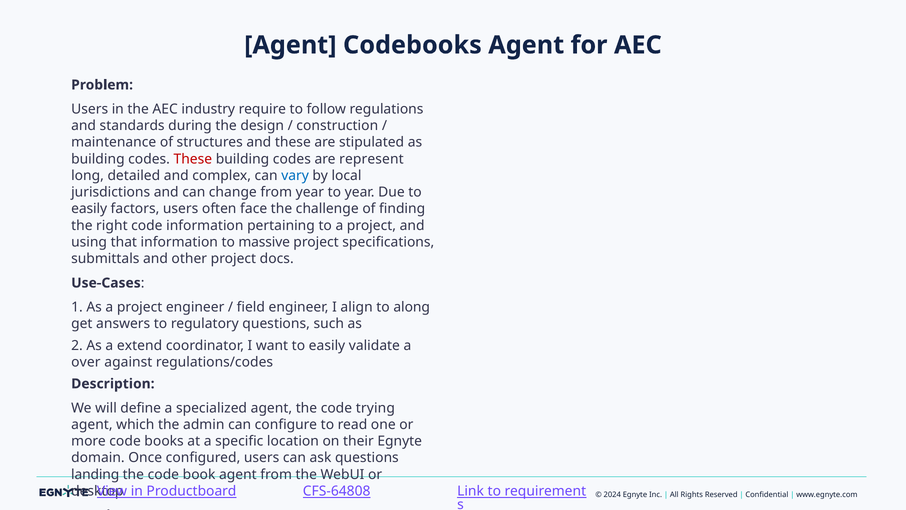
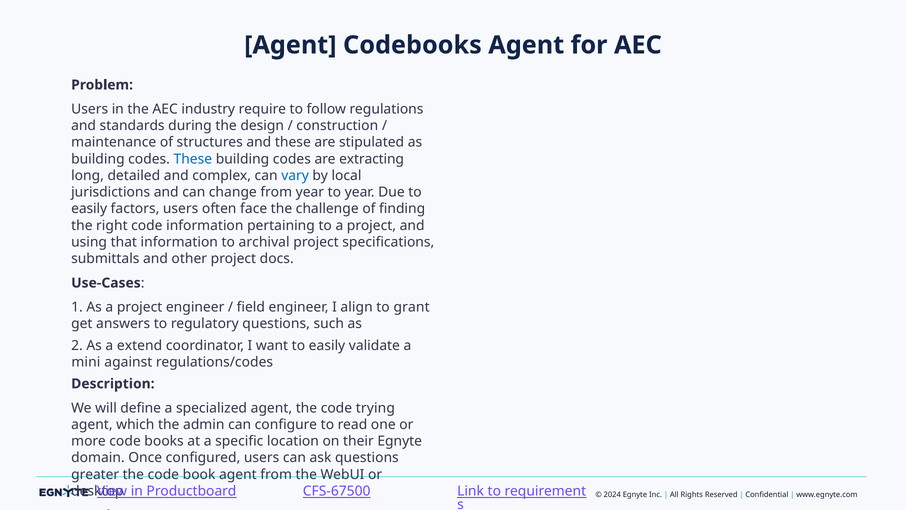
These at (193, 159) colour: red -> blue
represent: represent -> extracting
massive: massive -> archival
along: along -> grant
over: over -> mini
landing: landing -> greater
CFS-64808: CFS-64808 -> CFS-67500
